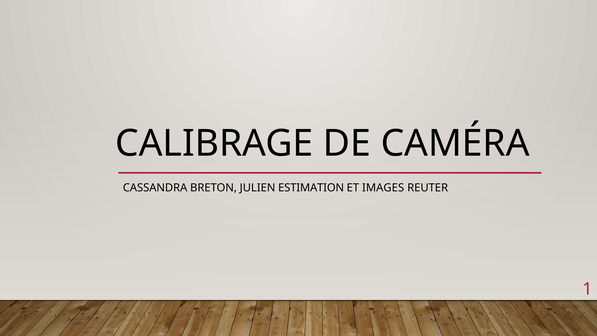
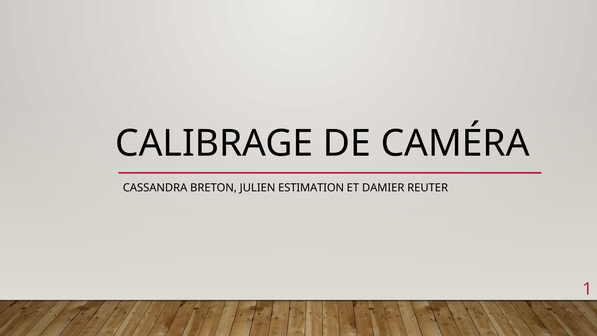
IMAGES: IMAGES -> DAMIER
